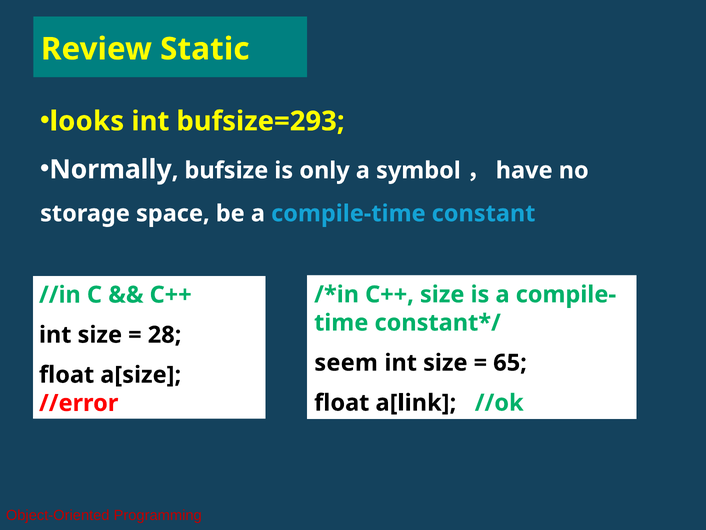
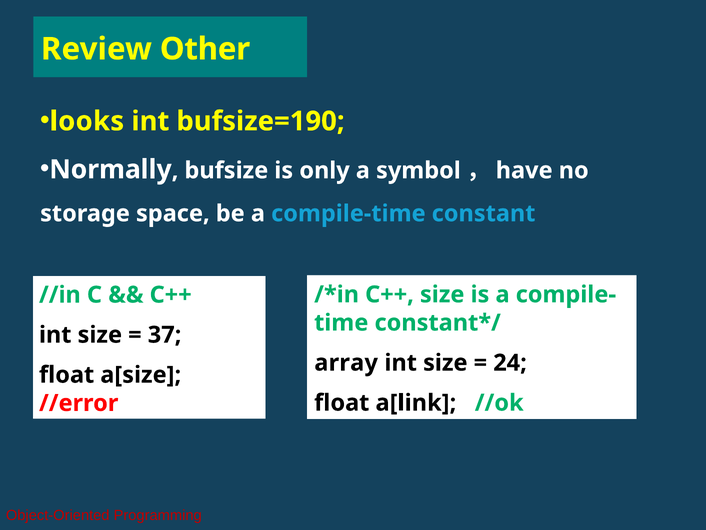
Static: Static -> Other
bufsize=293: bufsize=293 -> bufsize=190
28: 28 -> 37
seem: seem -> array
65: 65 -> 24
